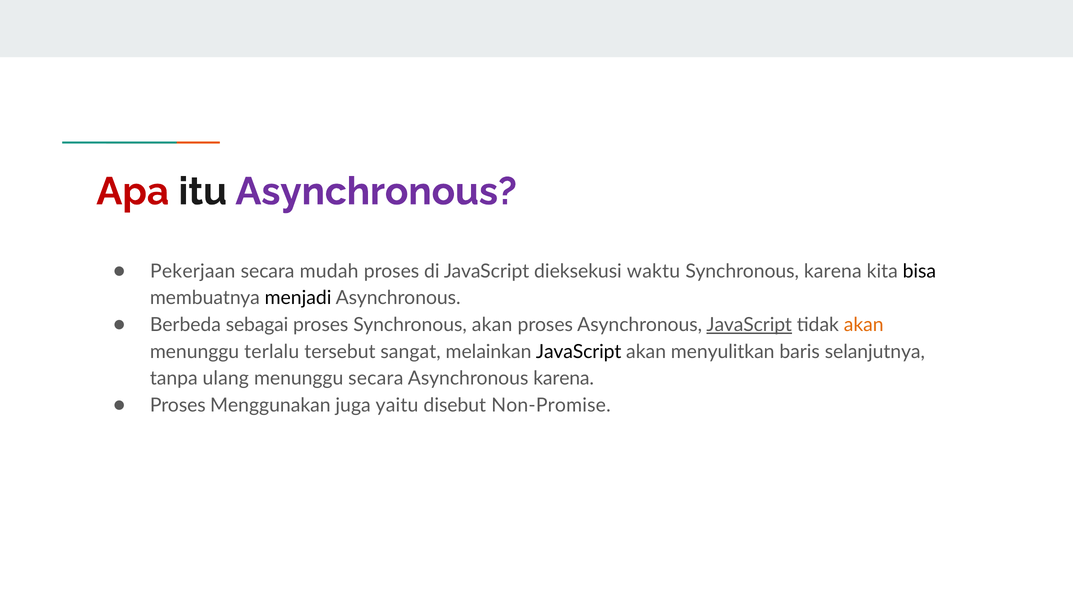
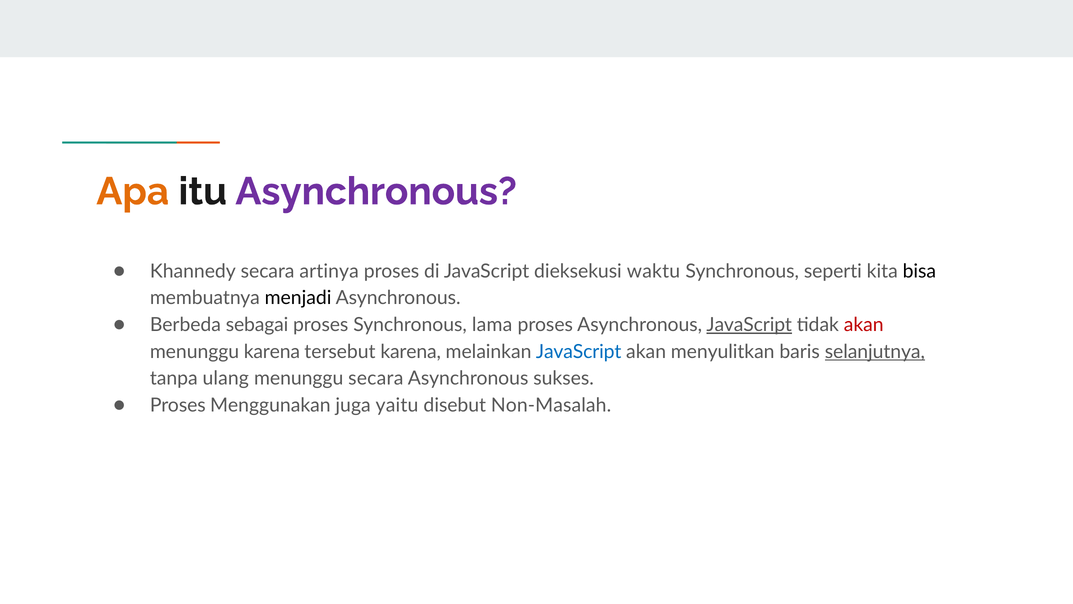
Apa colour: red -> orange
Pekerjaan: Pekerjaan -> Khannedy
mudah: mudah -> artinya
Synchronous karena: karena -> seperti
Synchronous akan: akan -> lama
akan at (864, 325) colour: orange -> red
menunggu terlalu: terlalu -> karena
tersebut sangat: sangat -> karena
JavaScript at (579, 351) colour: black -> blue
selanjutnya underline: none -> present
Asynchronous karena: karena -> sukses
Non-Promise: Non-Promise -> Non-Masalah
